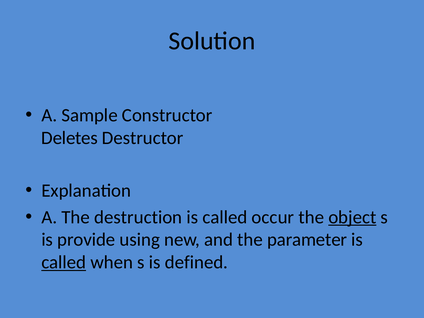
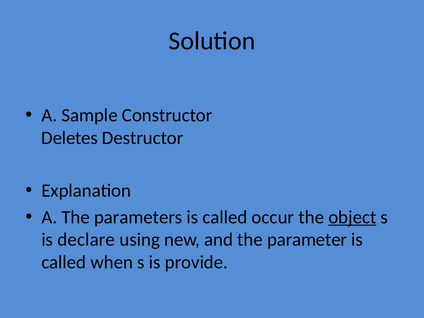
destruction: destruction -> parameters
provide: provide -> declare
called at (64, 262) underline: present -> none
defined: defined -> provide
